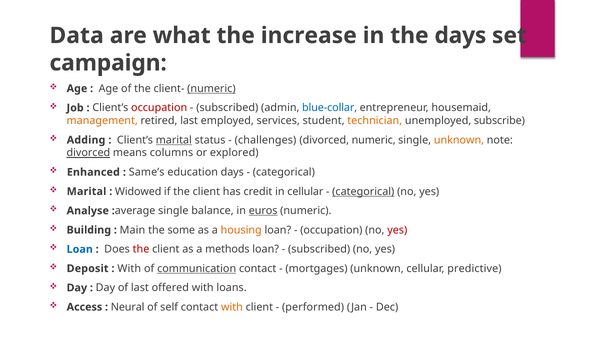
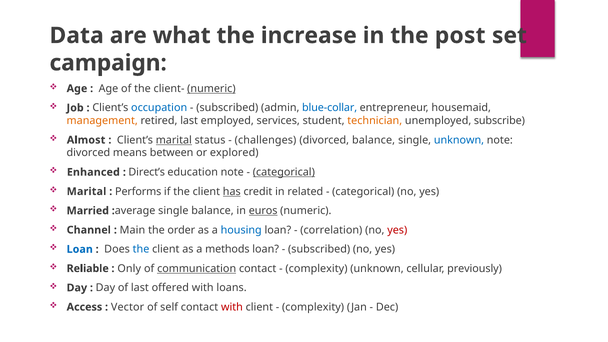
the days: days -> post
occupation at (159, 108) colour: red -> blue
Adding: Adding -> Almost
divorced numeric: numeric -> balance
unknown at (459, 140) colour: orange -> blue
divorced at (88, 153) underline: present -> none
columns: columns -> between
Same’s: Same’s -> Direct’s
education days: days -> note
categorical at (284, 172) underline: none -> present
Widowed: Widowed -> Performs
has underline: none -> present
in cellular: cellular -> related
categorical at (363, 191) underline: present -> none
Analyse: Analyse -> Married
Building: Building -> Channel
some: some -> order
housing colour: orange -> blue
occupation at (331, 230): occupation -> correlation
the at (141, 249) colour: red -> blue
Deposit: Deposit -> Reliable
With at (129, 268): With -> Only
mortgages at (317, 268): mortgages -> complexity
predictive: predictive -> previously
Neural: Neural -> Vector
with at (232, 307) colour: orange -> red
performed at (313, 307): performed -> complexity
